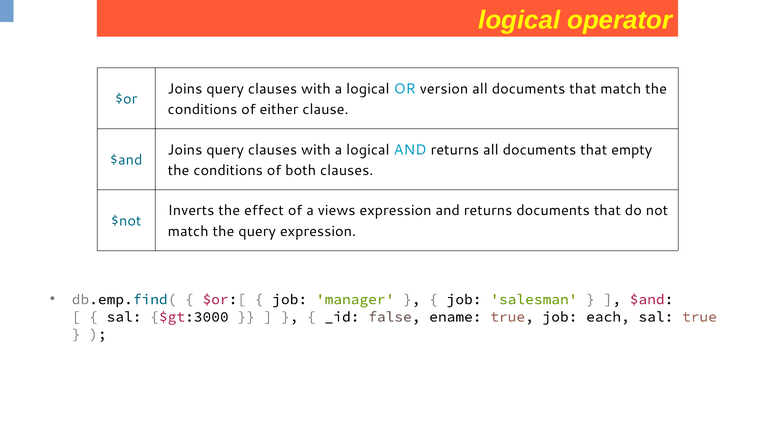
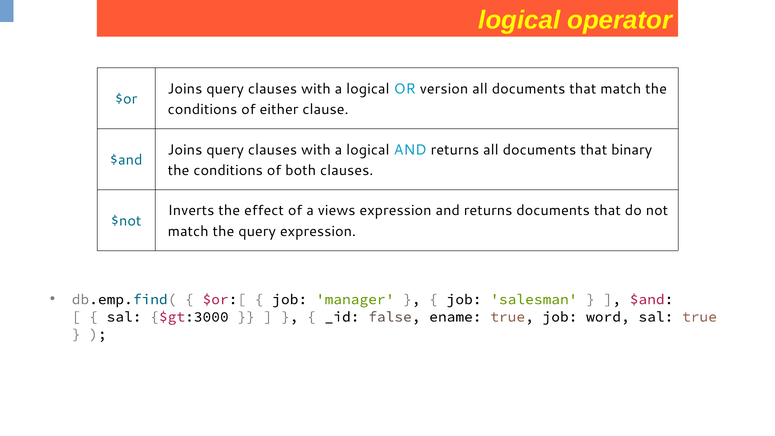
empty: empty -> binary
each: each -> word
